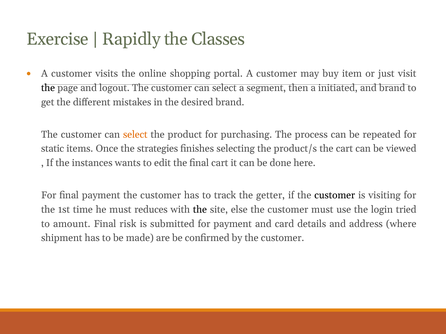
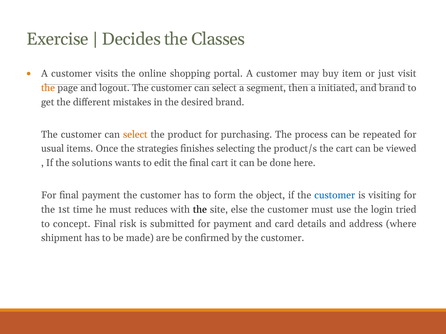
Rapidly: Rapidly -> Decides
the at (48, 88) colour: black -> orange
static: static -> usual
instances: instances -> solutions
track: track -> form
getter: getter -> object
customer at (335, 196) colour: black -> blue
amount: amount -> concept
